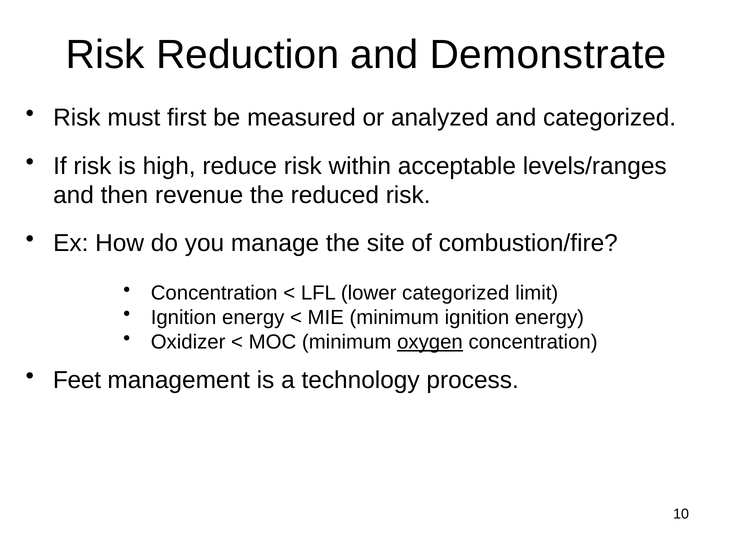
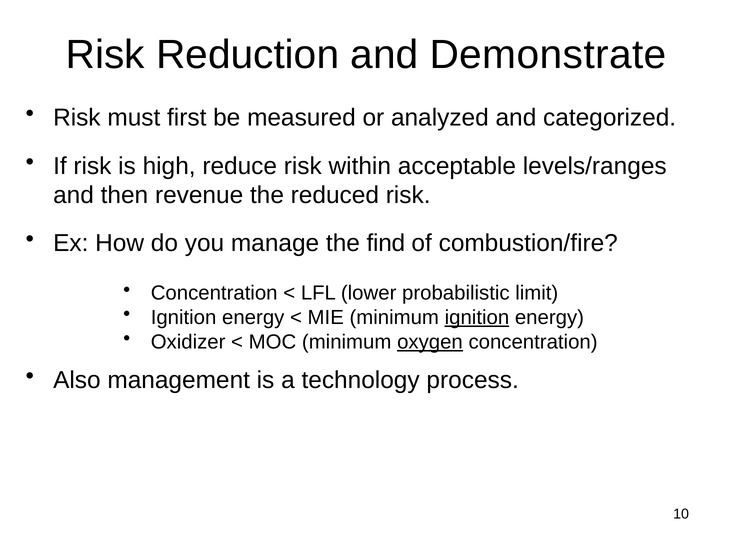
site: site -> find
lower categorized: categorized -> probabilistic
ignition at (477, 317) underline: none -> present
Feet: Feet -> Also
